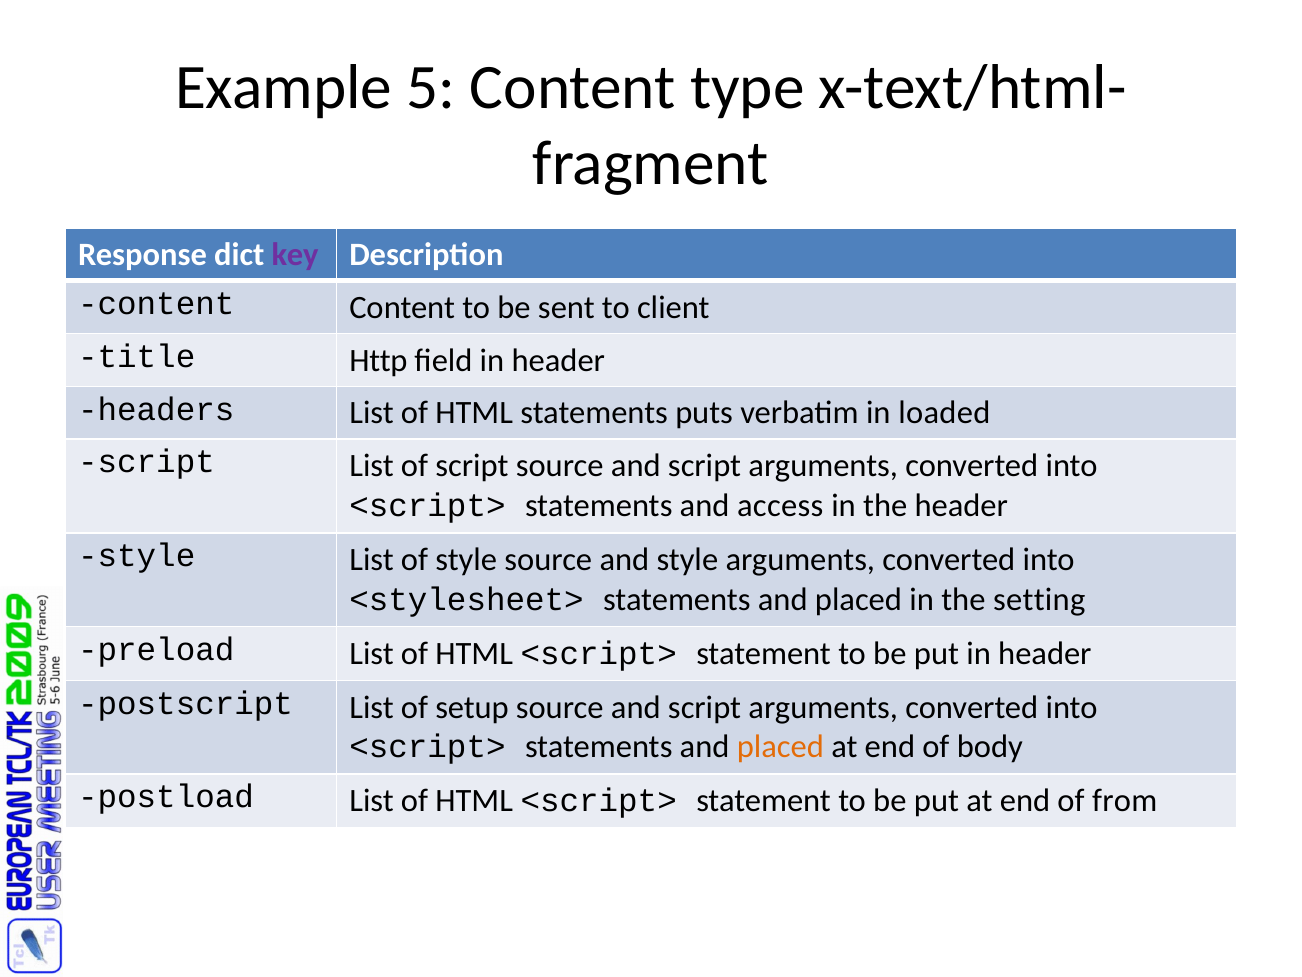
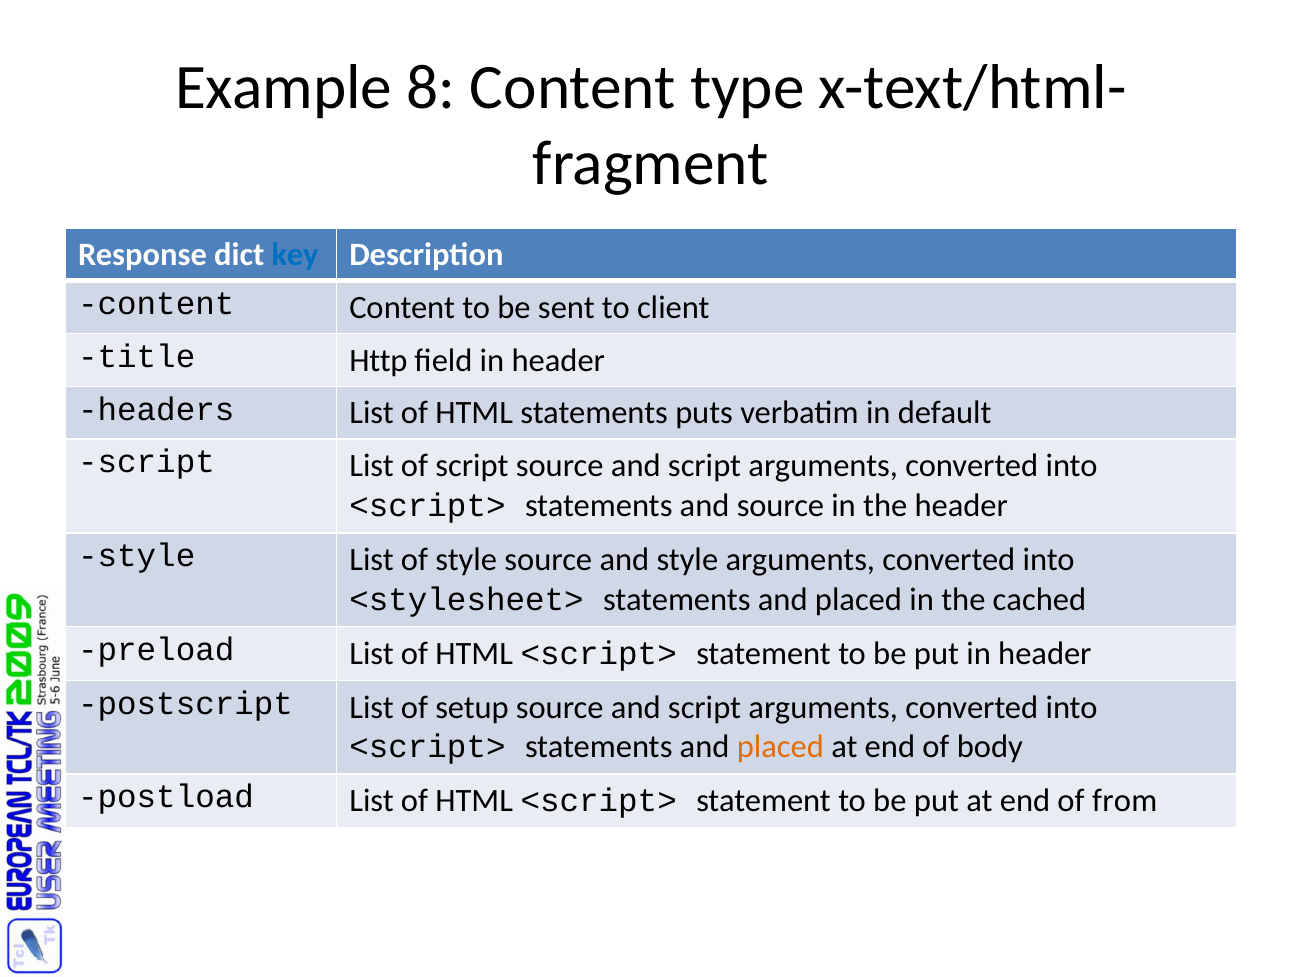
5: 5 -> 8
key colour: purple -> blue
loaded: loaded -> default
and access: access -> source
setting: setting -> cached
